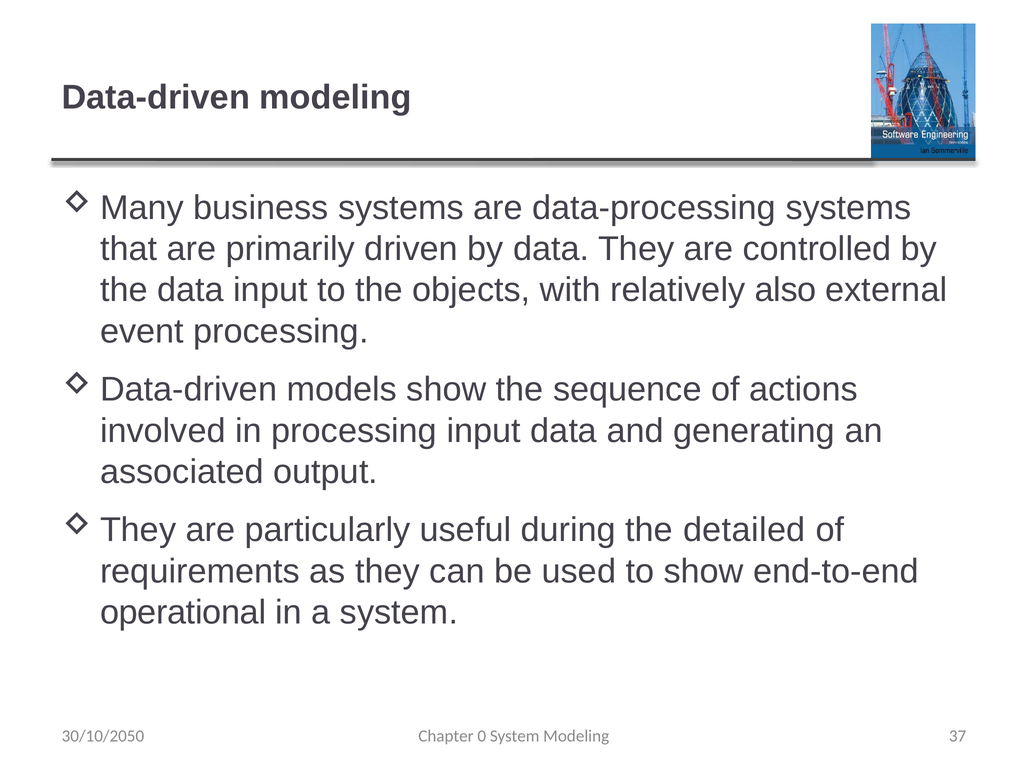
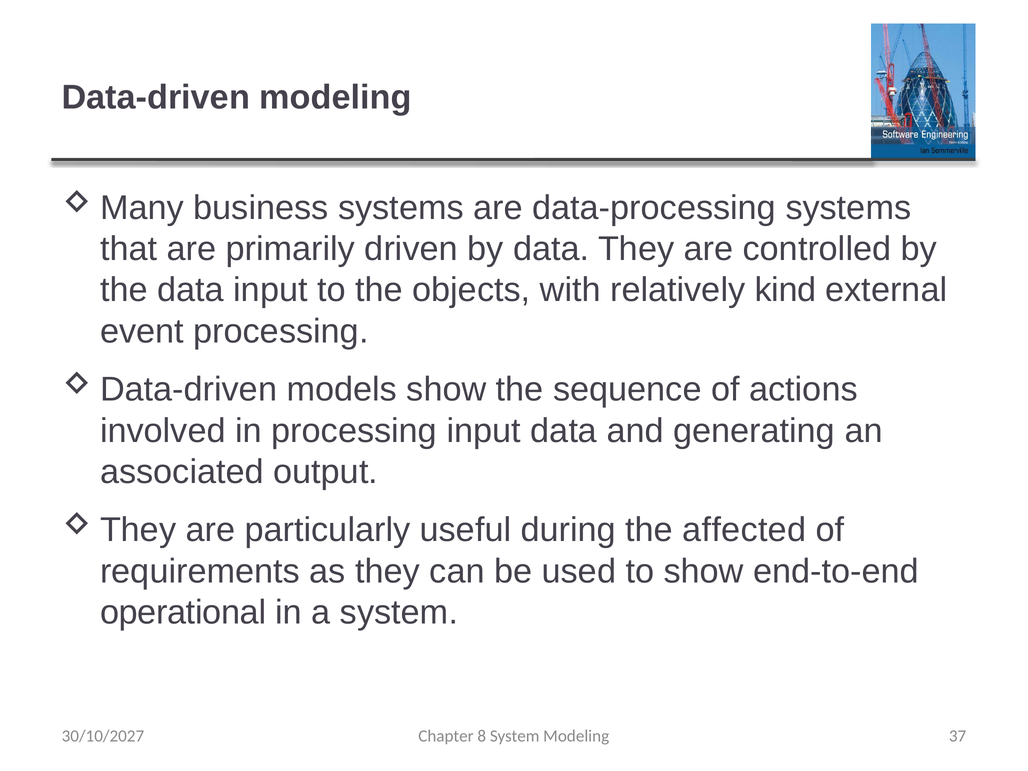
also: also -> kind
detailed: detailed -> affected
30/10/2050: 30/10/2050 -> 30/10/2027
0: 0 -> 8
